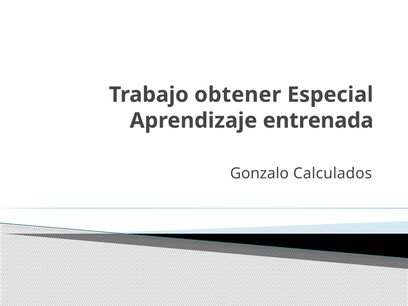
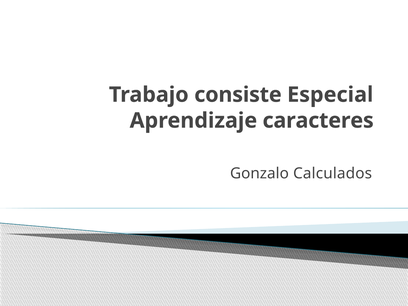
obtener: obtener -> consiste
entrenada: entrenada -> caracteres
